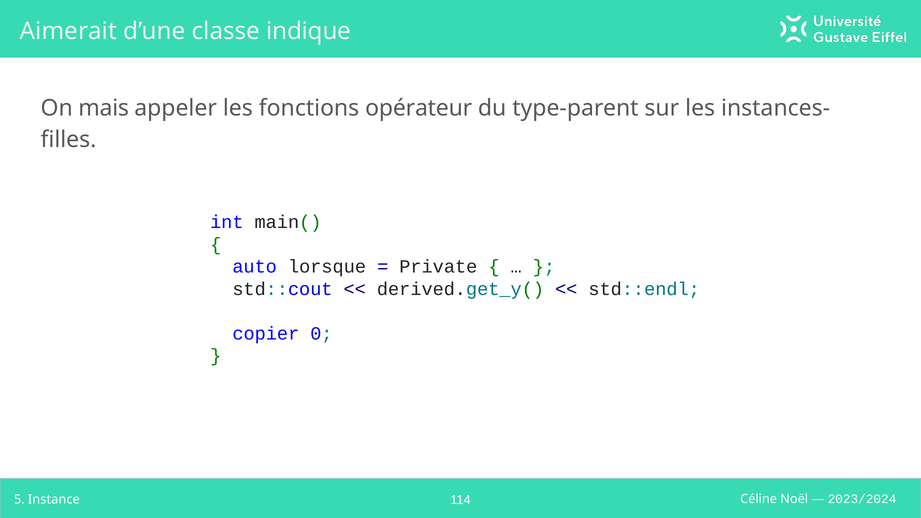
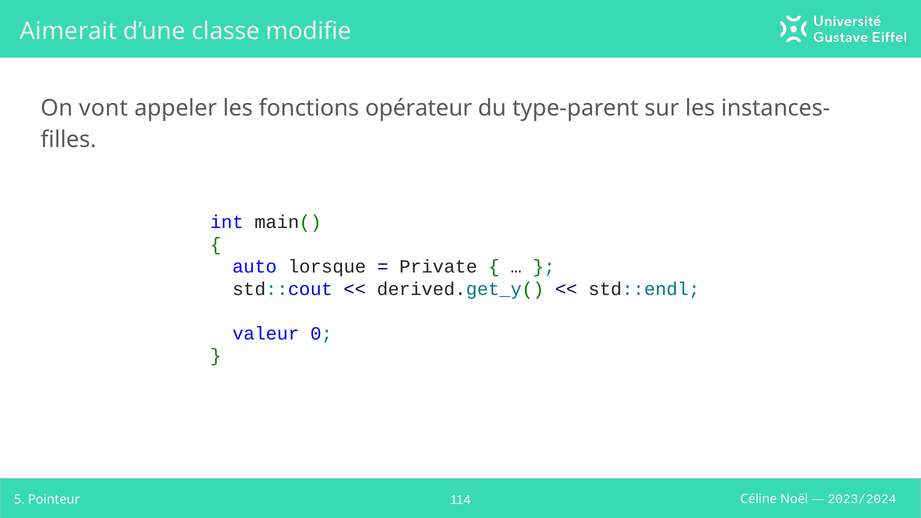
indique: indique -> modifie
mais: mais -> vont
copier: copier -> valeur
Instance: Instance -> Pointeur
